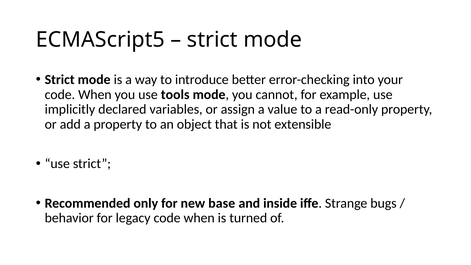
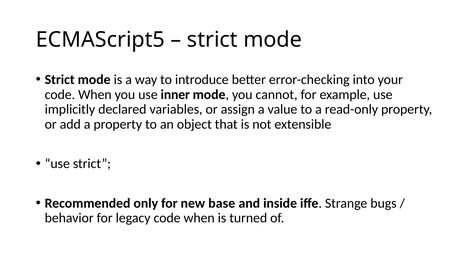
tools: tools -> inner
